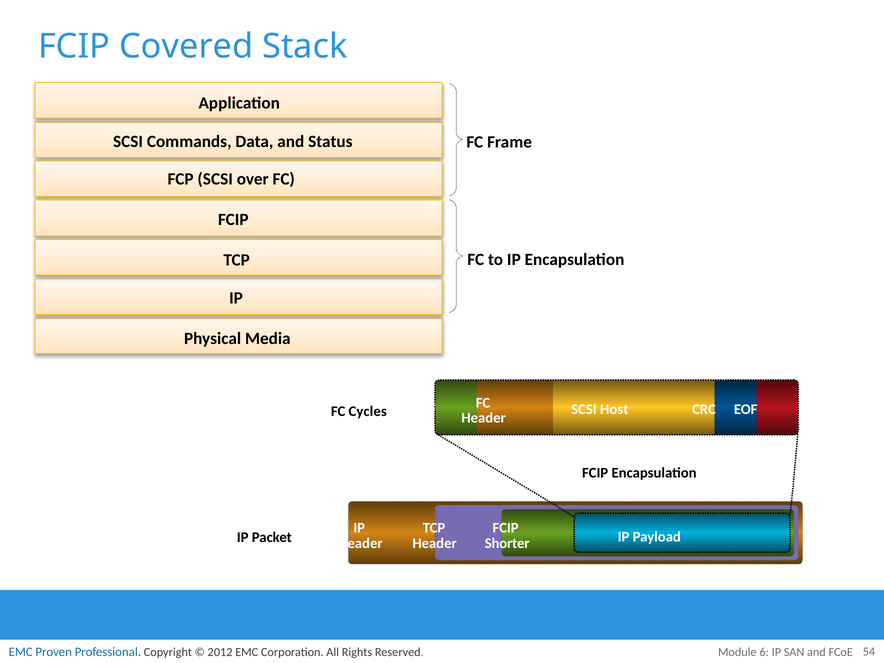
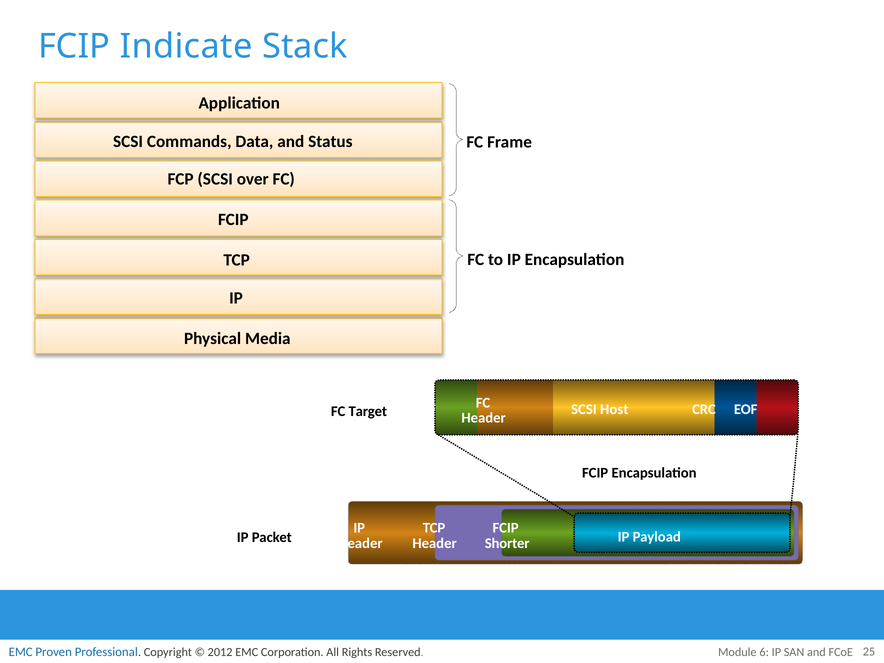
Covered: Covered -> Indicate
Cycles: Cycles -> Target
54: 54 -> 25
